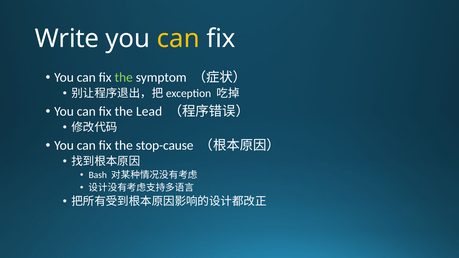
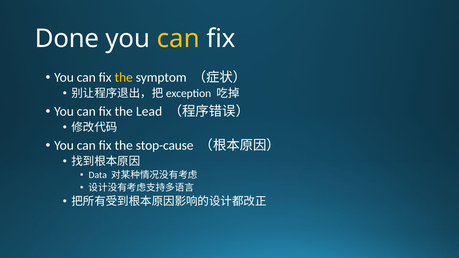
Write: Write -> Done
the at (124, 78) colour: light green -> yellow
Bash: Bash -> Data
